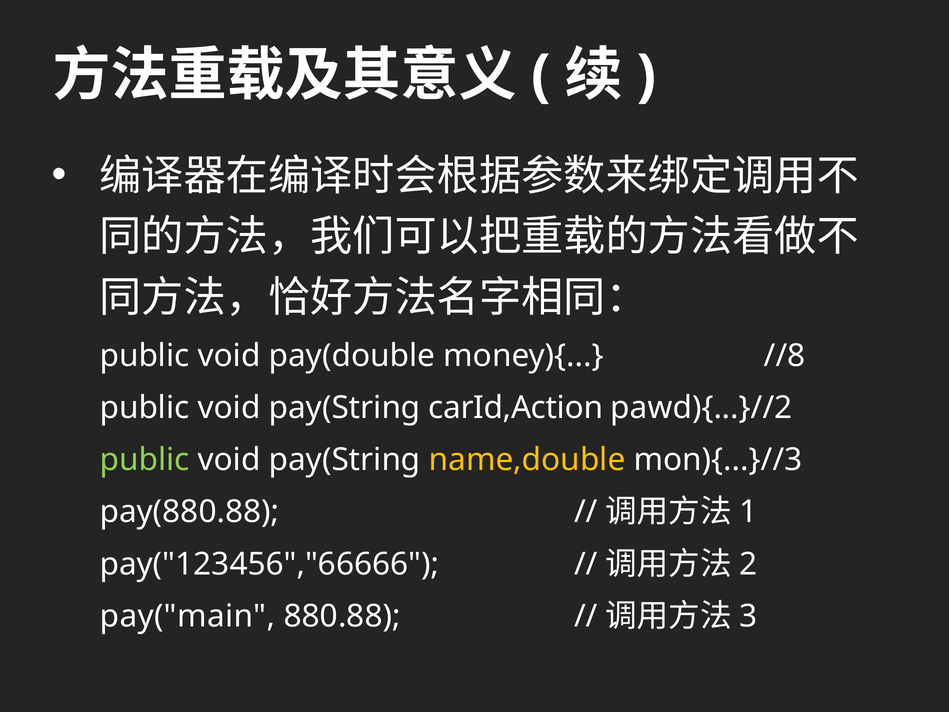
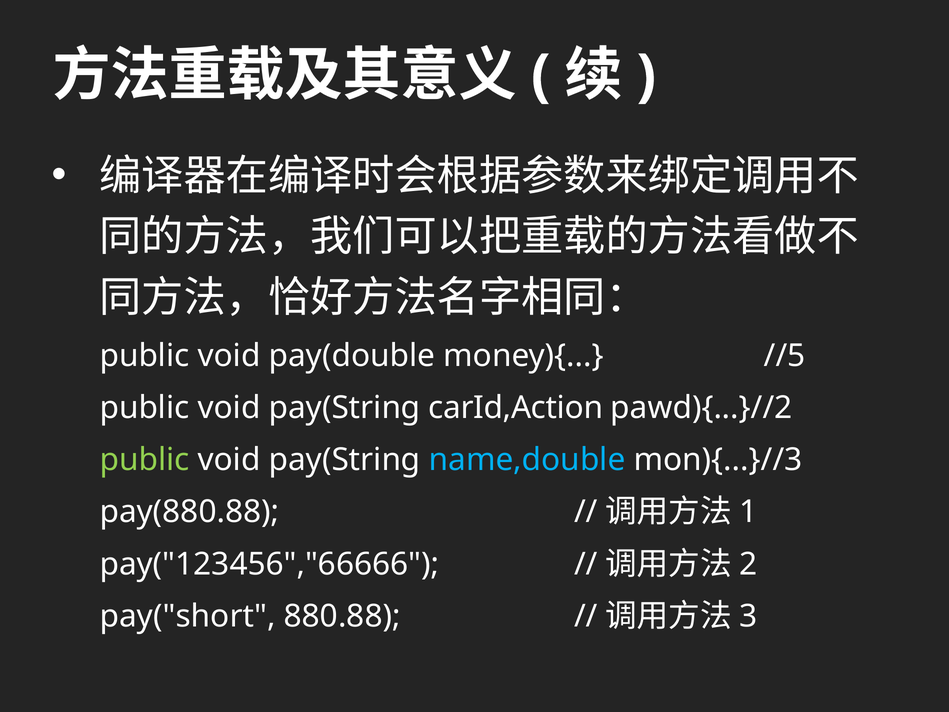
//8: //8 -> //5
name,double colour: yellow -> light blue
pay("main: pay("main -> pay("short
